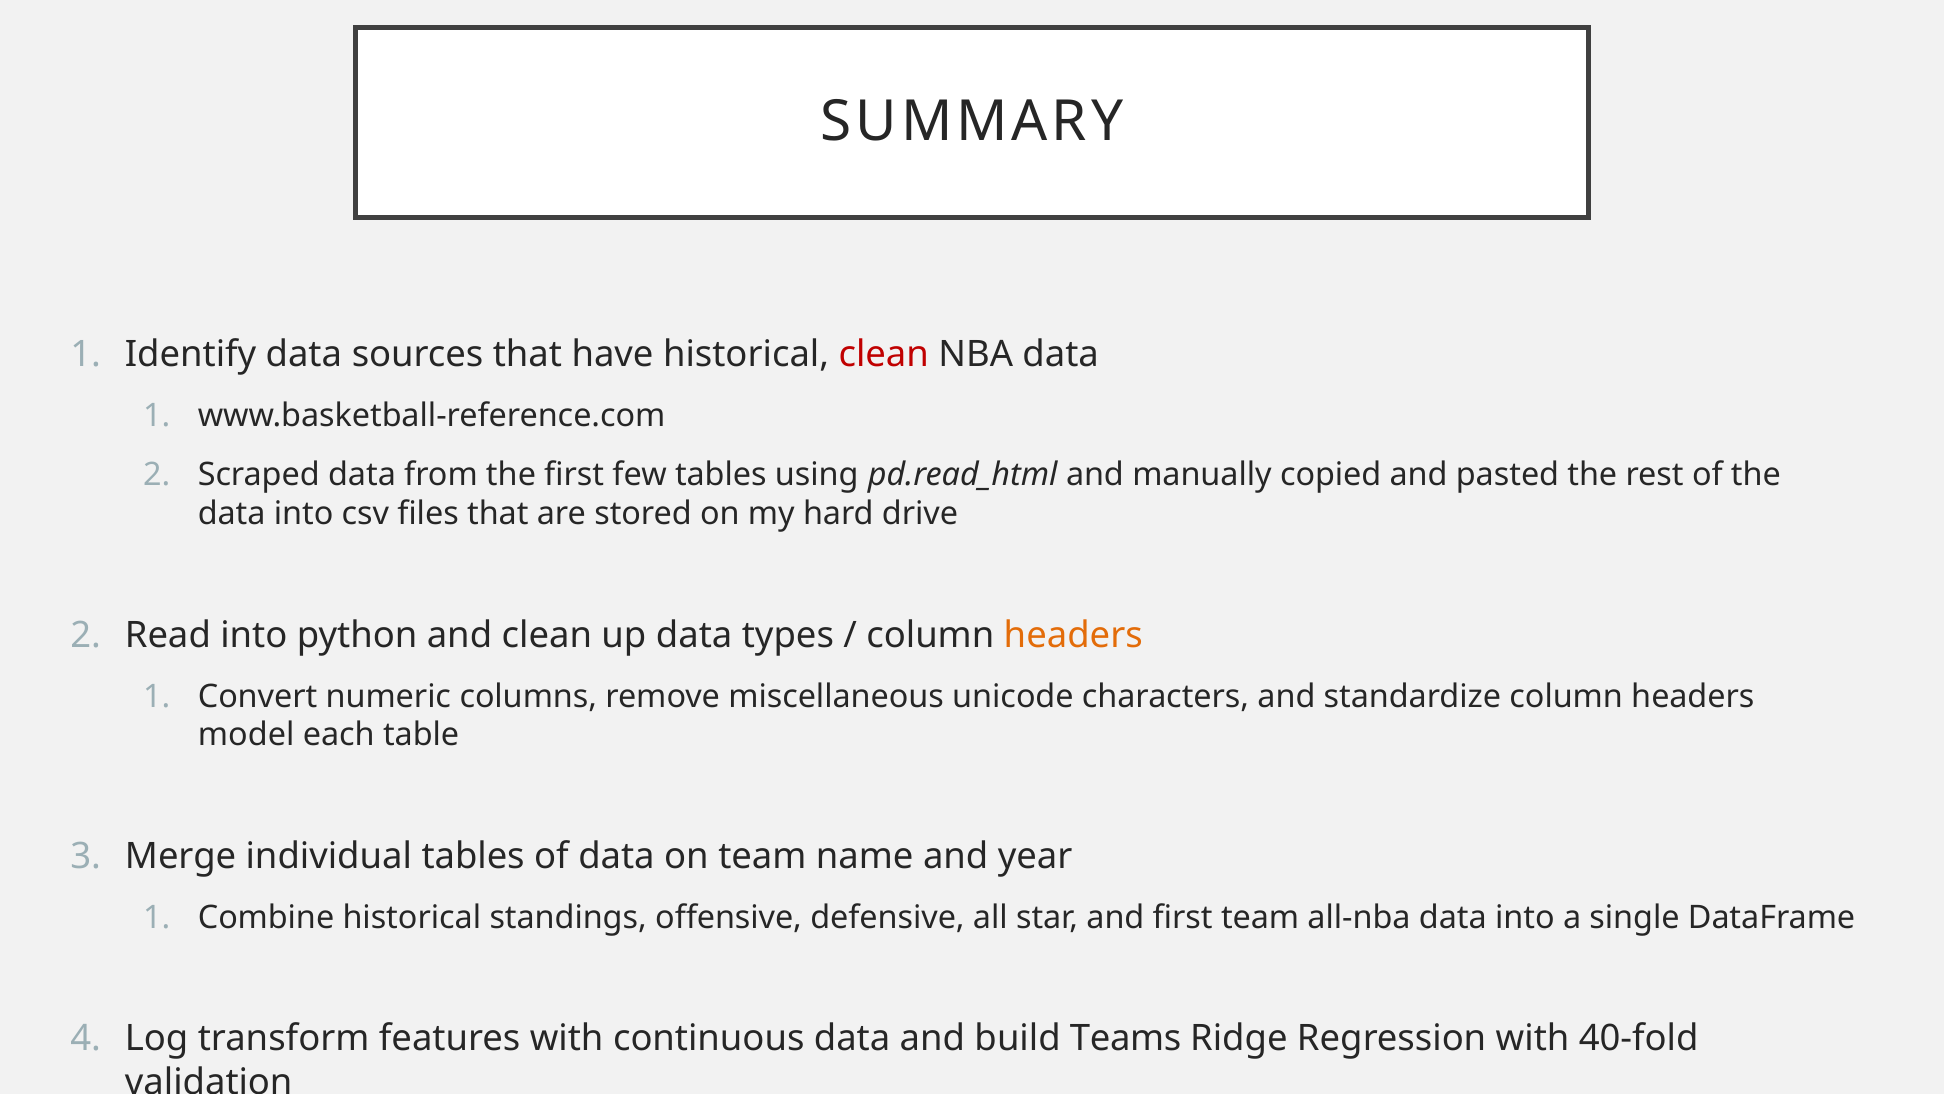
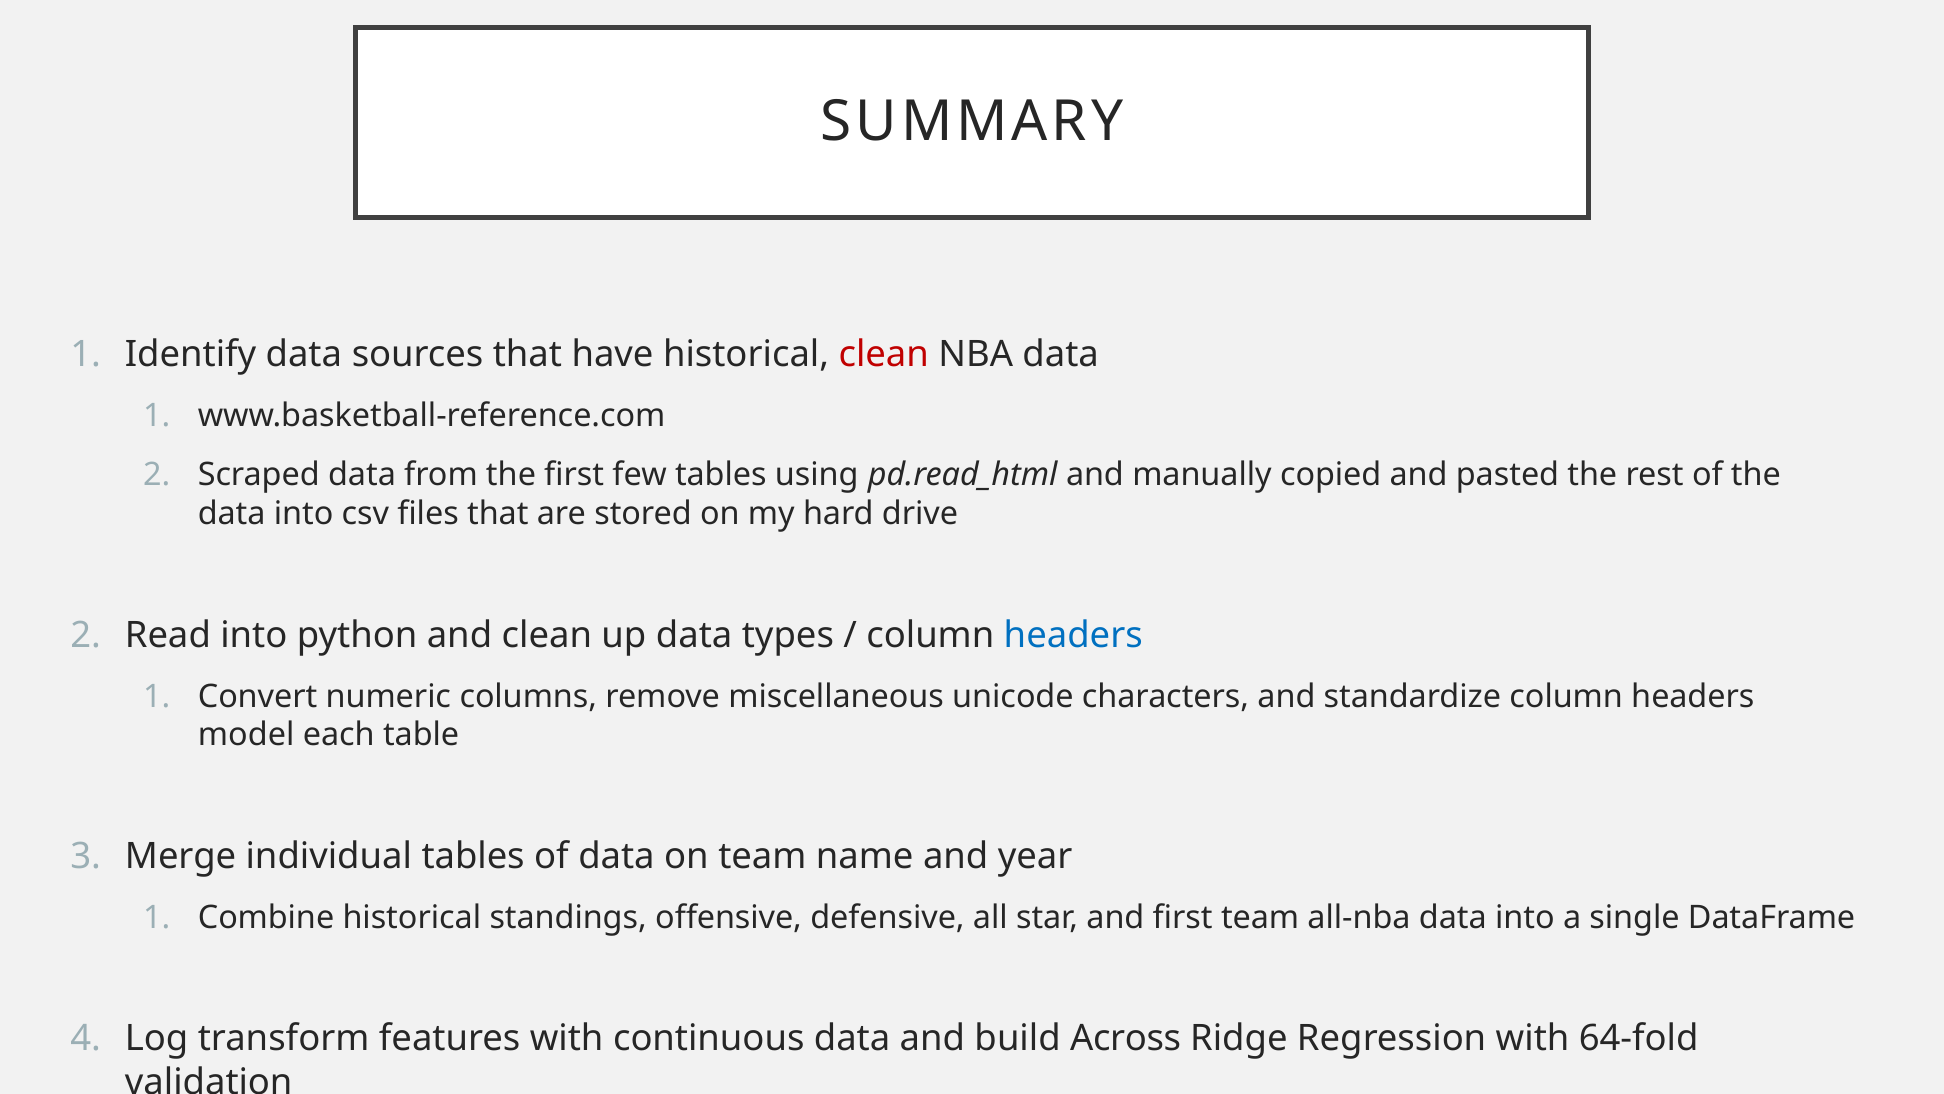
headers at (1073, 635) colour: orange -> blue
Teams: Teams -> Across
40-fold: 40-fold -> 64-fold
